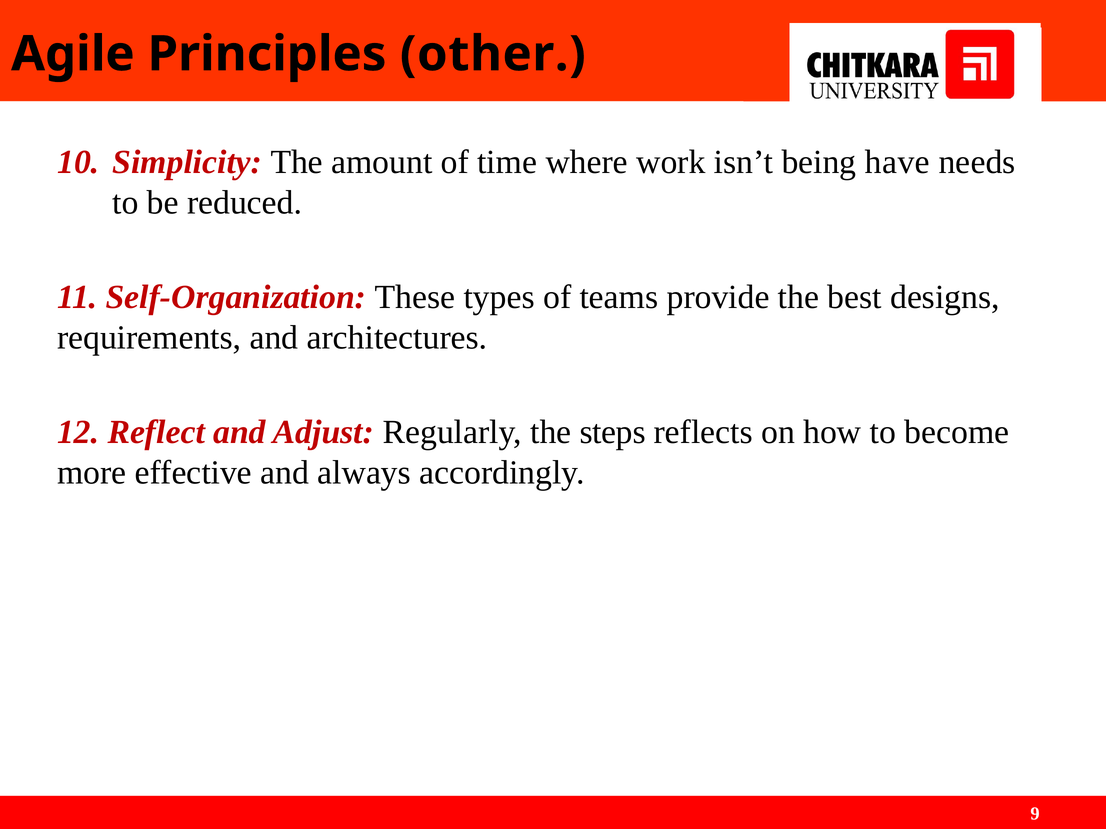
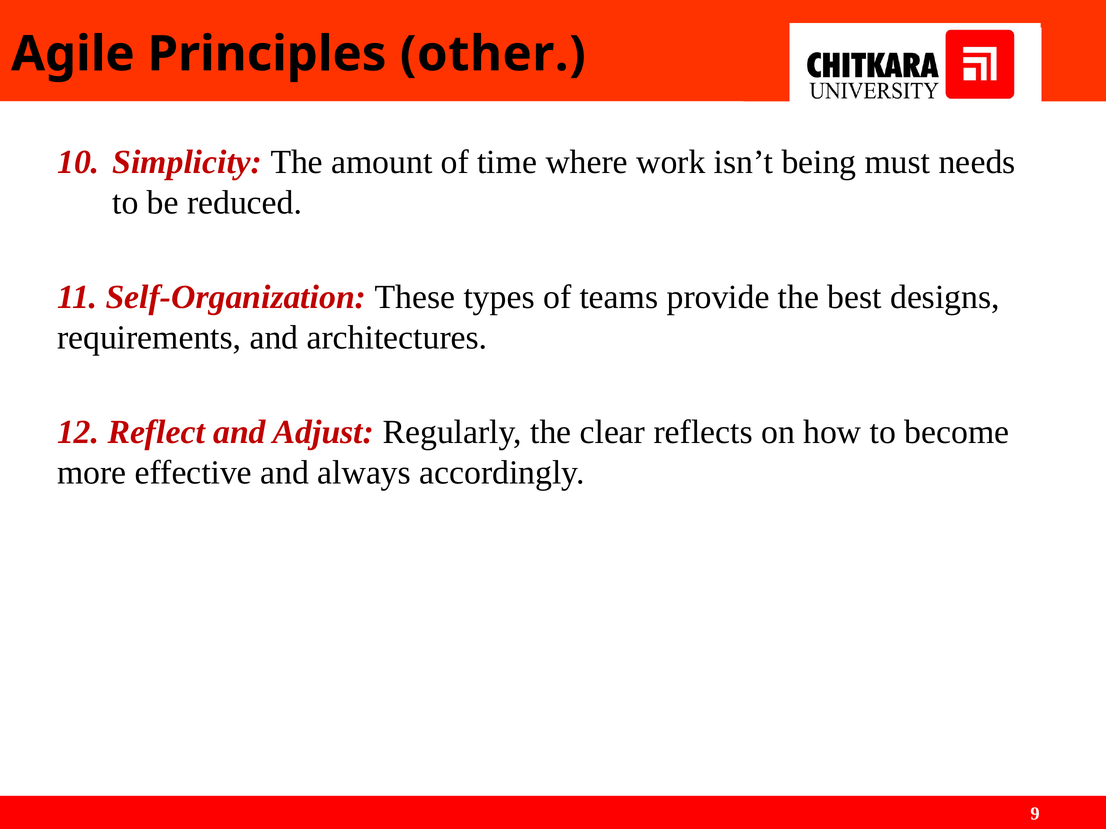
have: have -> must
steps: steps -> clear
